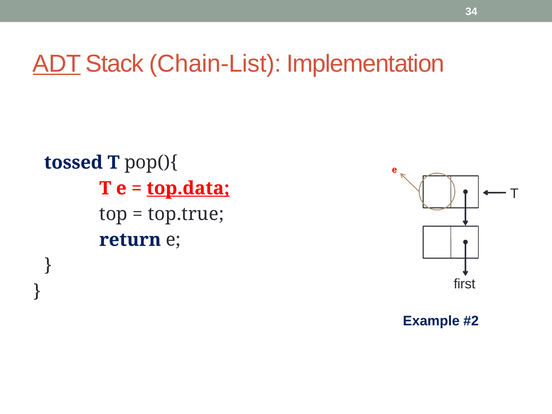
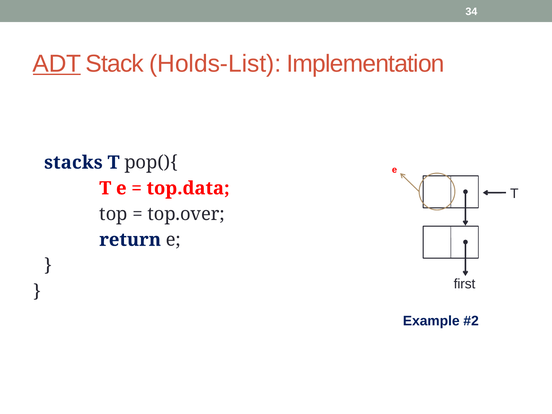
Chain-List: Chain-List -> Holds-List
tossed: tossed -> stacks
top.data underline: present -> none
top.true: top.true -> top.over
